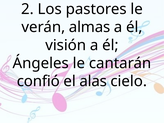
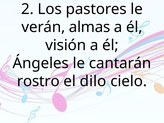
confió: confió -> rostro
alas: alas -> dilo
